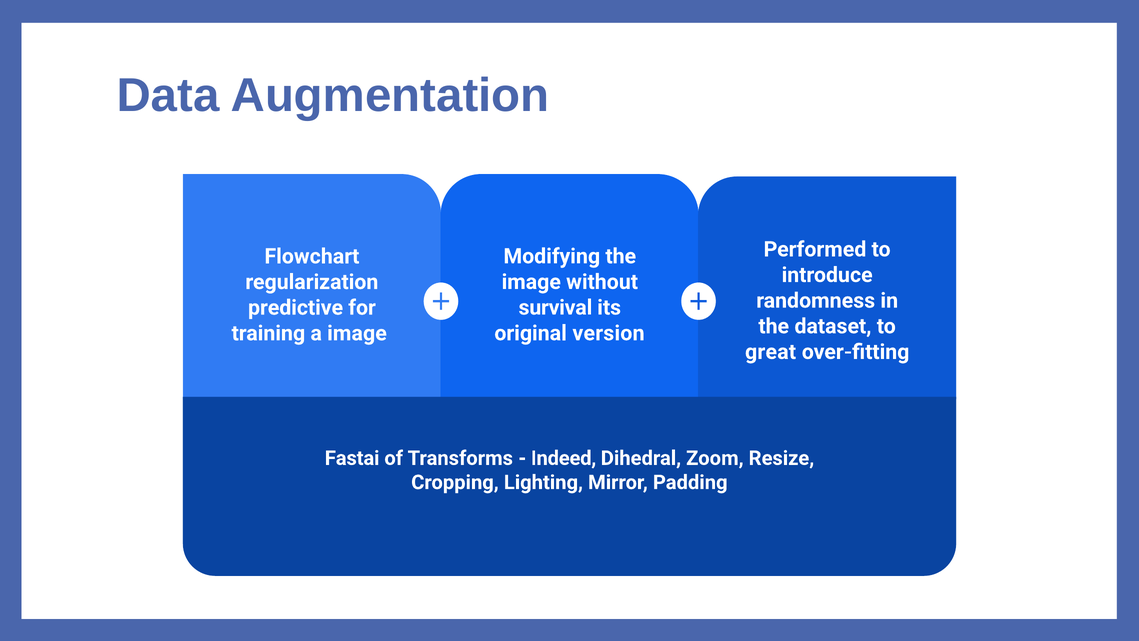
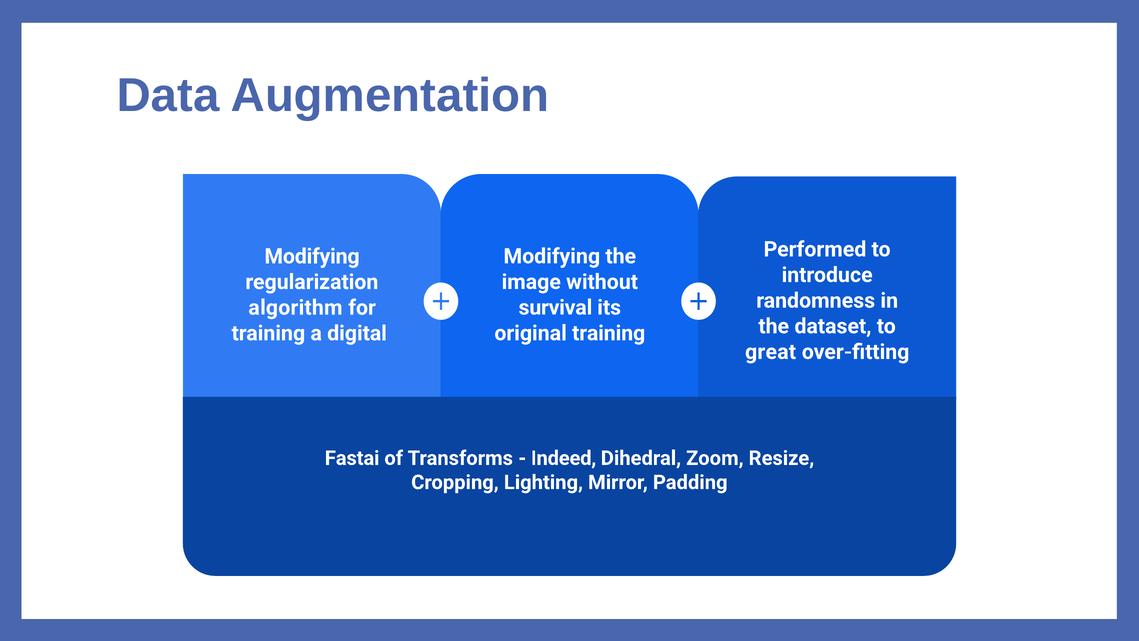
Flowchart at (312, 256): Flowchart -> Modifying
predictive: predictive -> algorithm
original version: version -> training
a image: image -> digital
